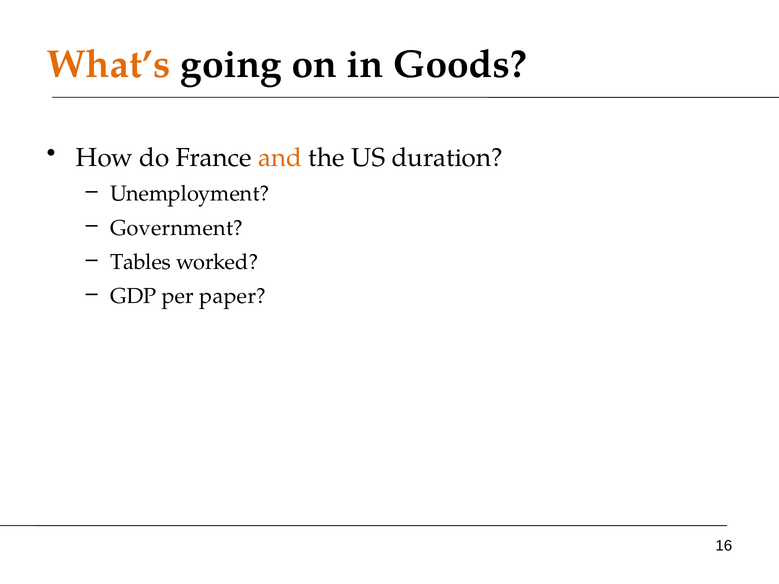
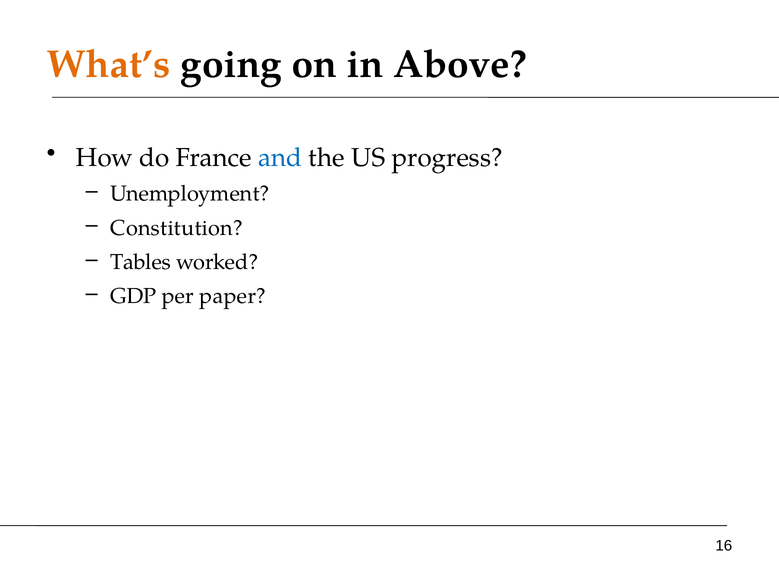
Goods: Goods -> Above
and colour: orange -> blue
duration: duration -> progress
Government: Government -> Constitution
